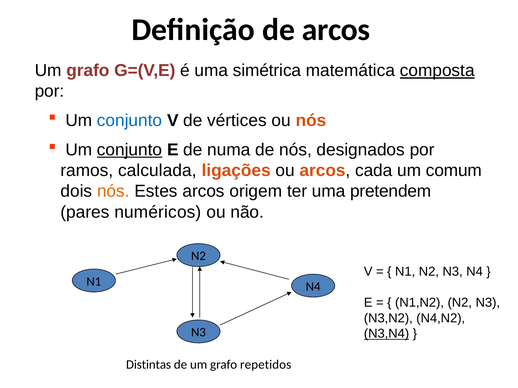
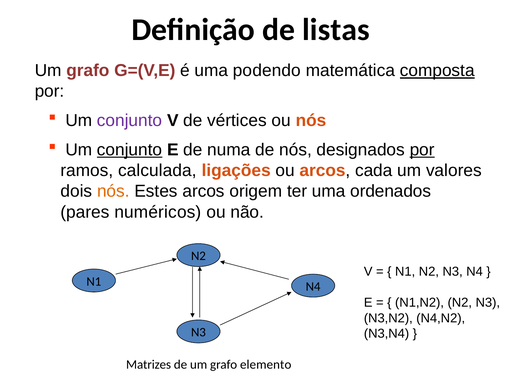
de arcos: arcos -> listas
simétrica: simétrica -> podendo
conjunto at (130, 121) colour: blue -> purple
por at (422, 150) underline: none -> present
comum: comum -> valores
pretendem: pretendem -> ordenados
N3,N4 underline: present -> none
Distintas: Distintas -> Matrizes
repetidos: repetidos -> elemento
